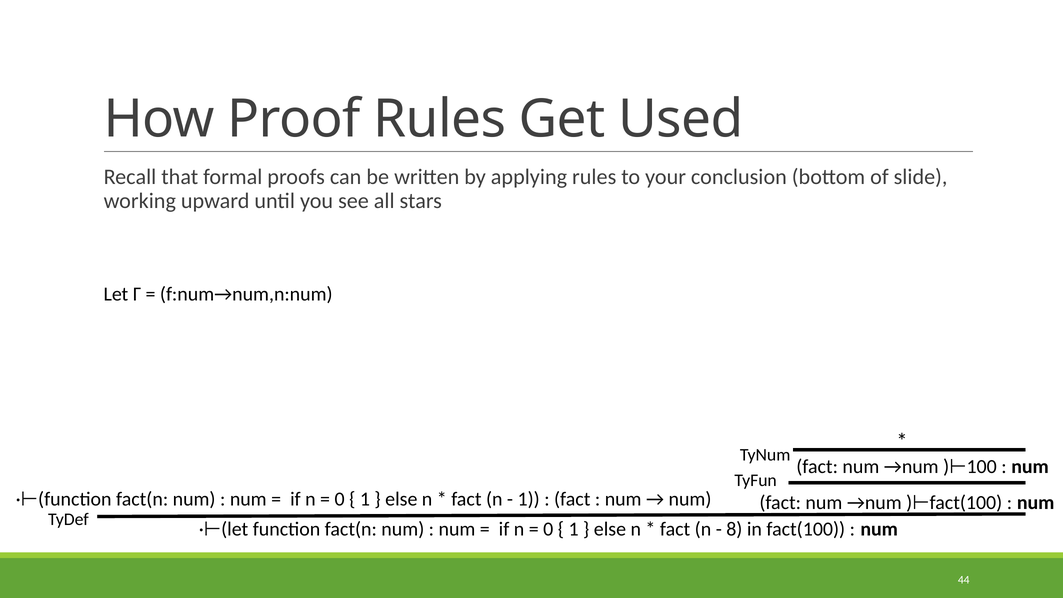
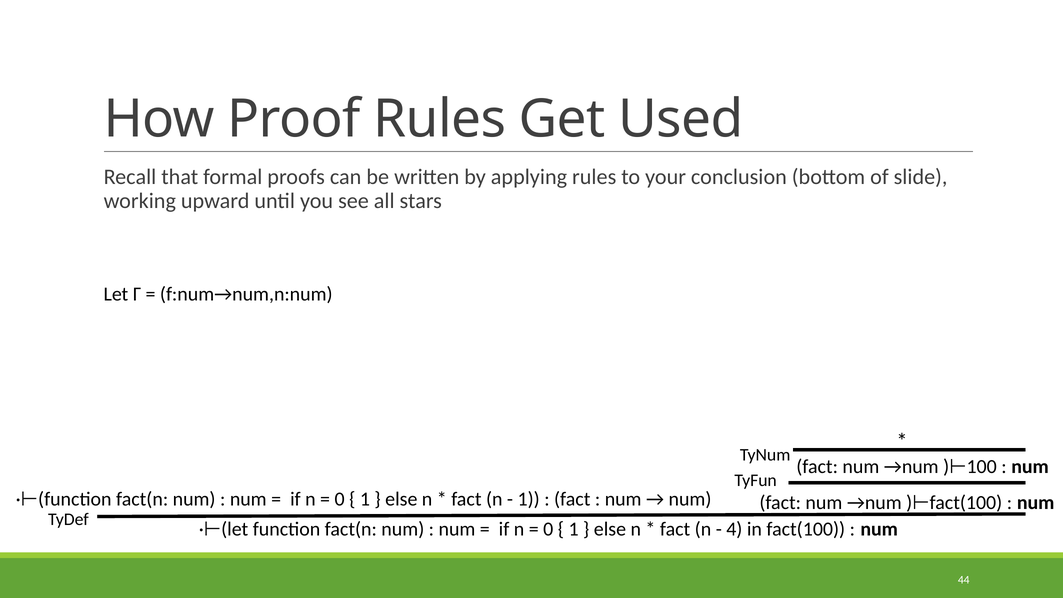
8: 8 -> 4
